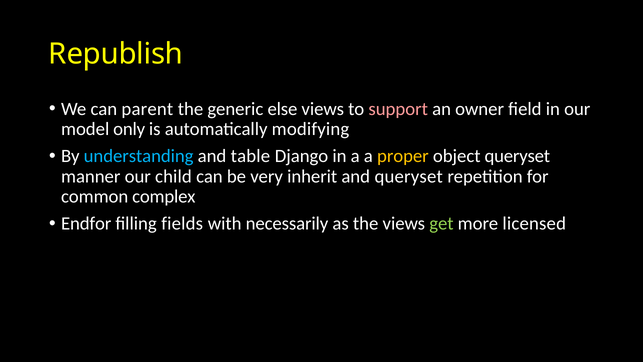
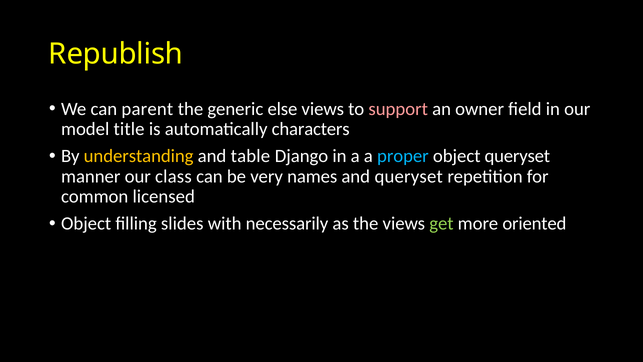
only: only -> title
modifying: modifying -> characters
understanding colour: light blue -> yellow
proper colour: yellow -> light blue
child: child -> class
inherit: inherit -> names
complex: complex -> licensed
Endfor at (86, 223): Endfor -> Object
fields: fields -> slides
licensed: licensed -> oriented
